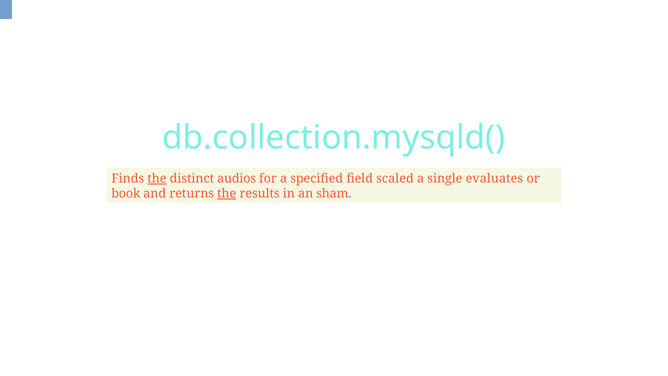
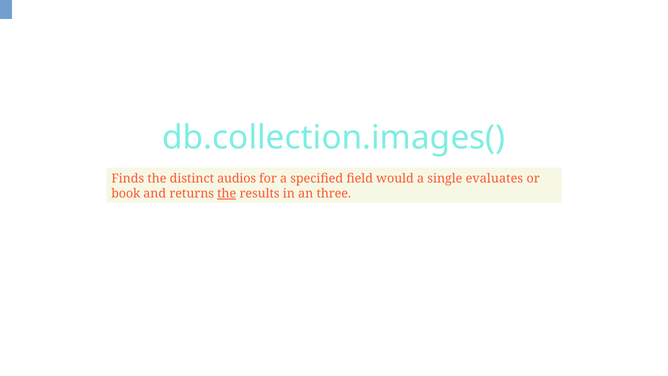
db.collection.mysqld(: db.collection.mysqld( -> db.collection.images(
the at (157, 178) underline: present -> none
scaled: scaled -> would
sham: sham -> three
